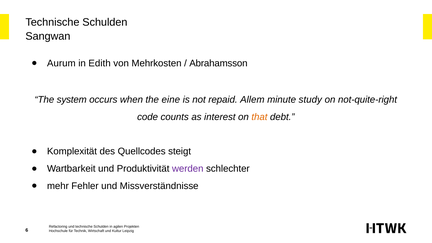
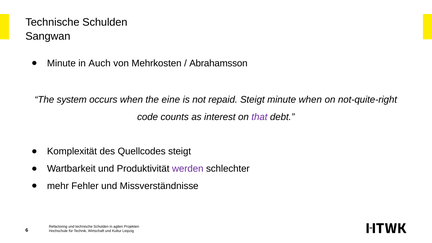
Aurum at (61, 63): Aurum -> Minute
Edith: Edith -> Auch
repaid Allem: Allem -> Steigt
minute study: study -> when
that colour: orange -> purple
